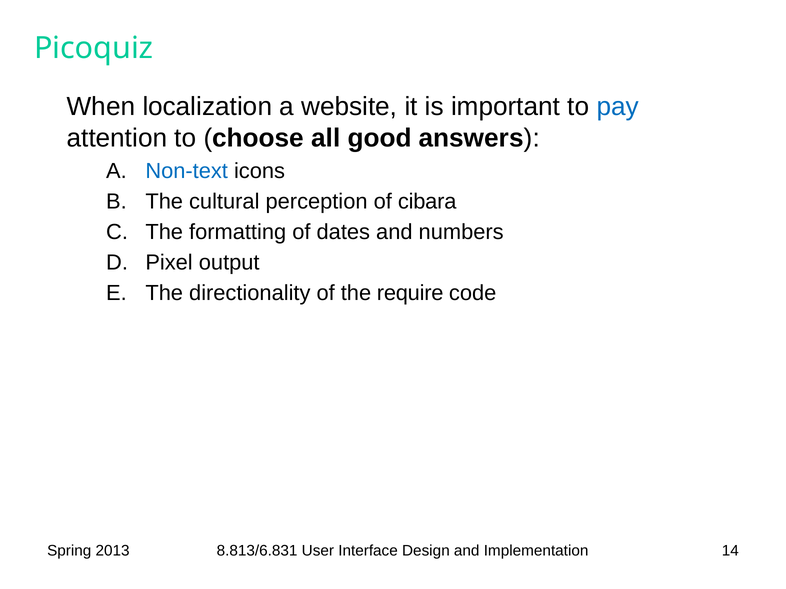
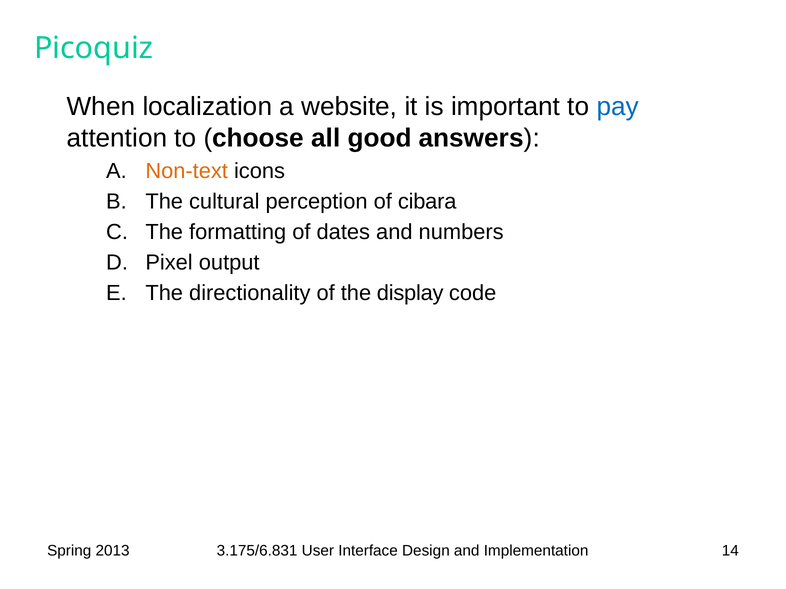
Non-text colour: blue -> orange
require: require -> display
8.813/6.831: 8.813/6.831 -> 3.175/6.831
